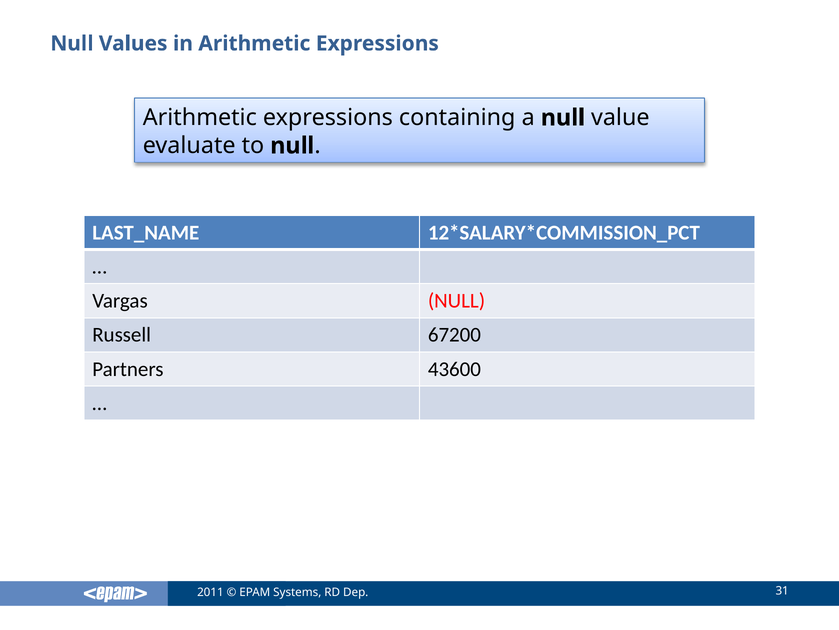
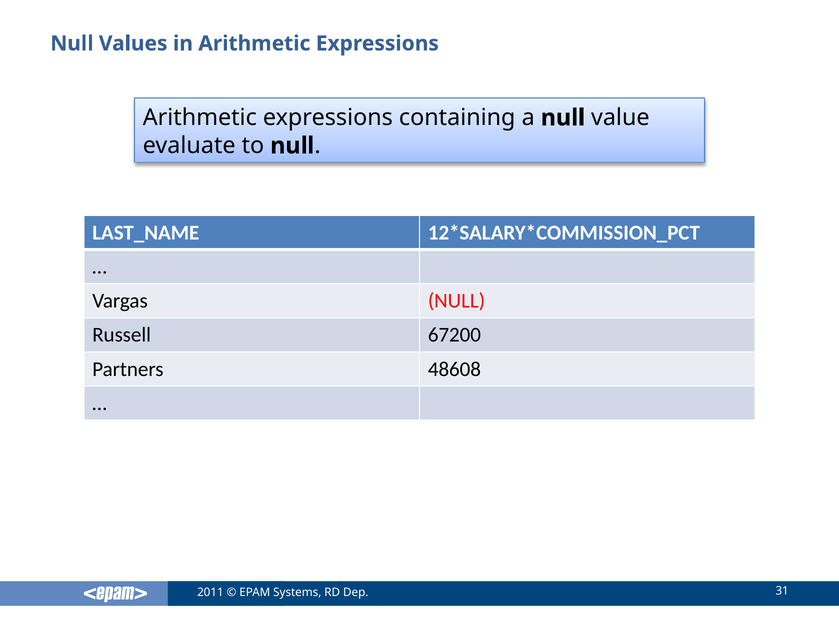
43600: 43600 -> 48608
